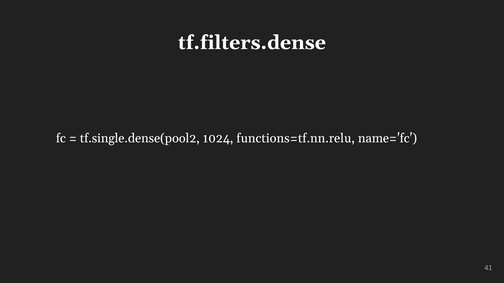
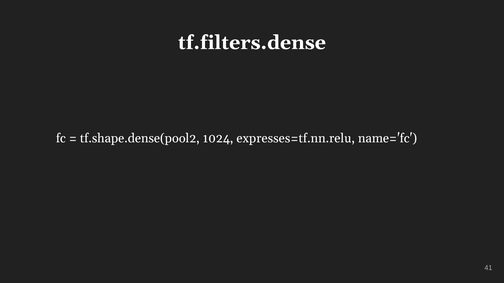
tf.single.dense(pool2: tf.single.dense(pool2 -> tf.shape.dense(pool2
functions=tf.nn.relu: functions=tf.nn.relu -> expresses=tf.nn.relu
